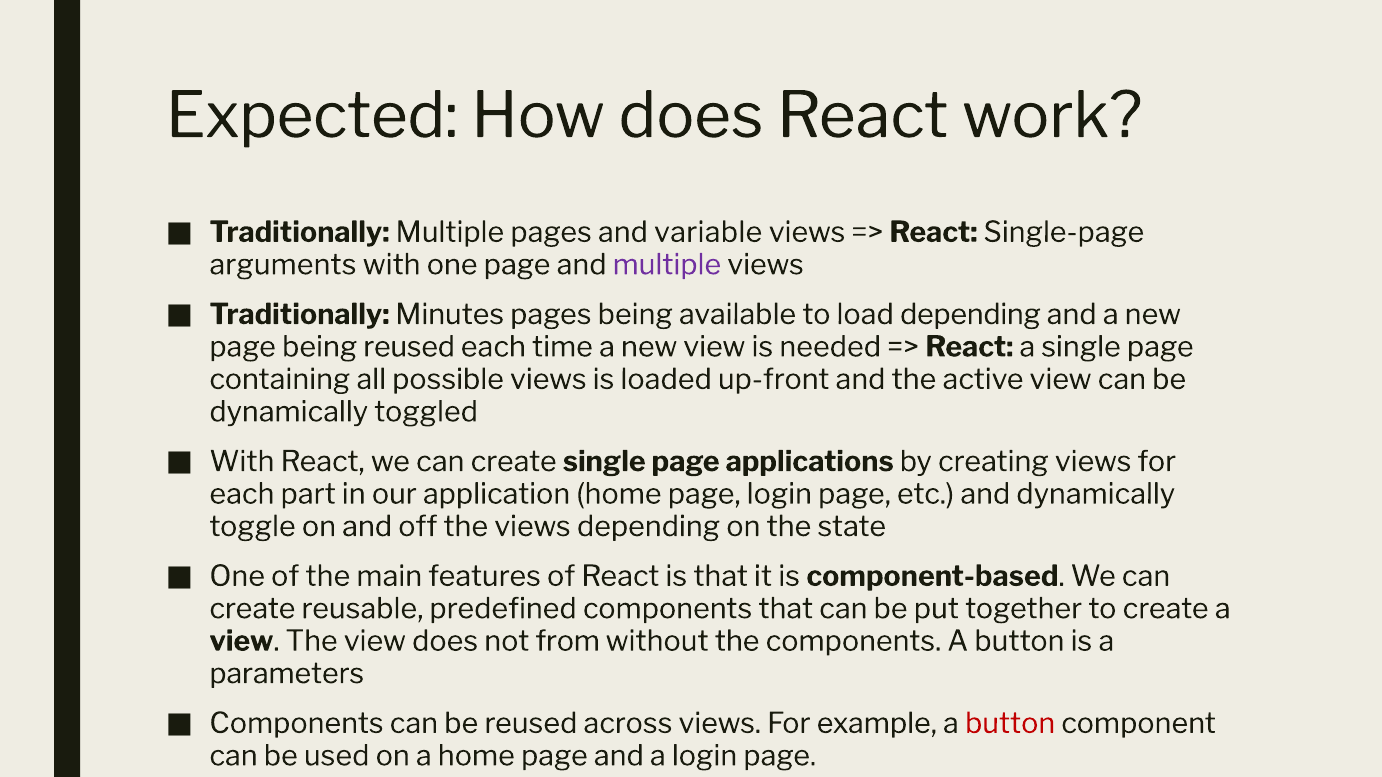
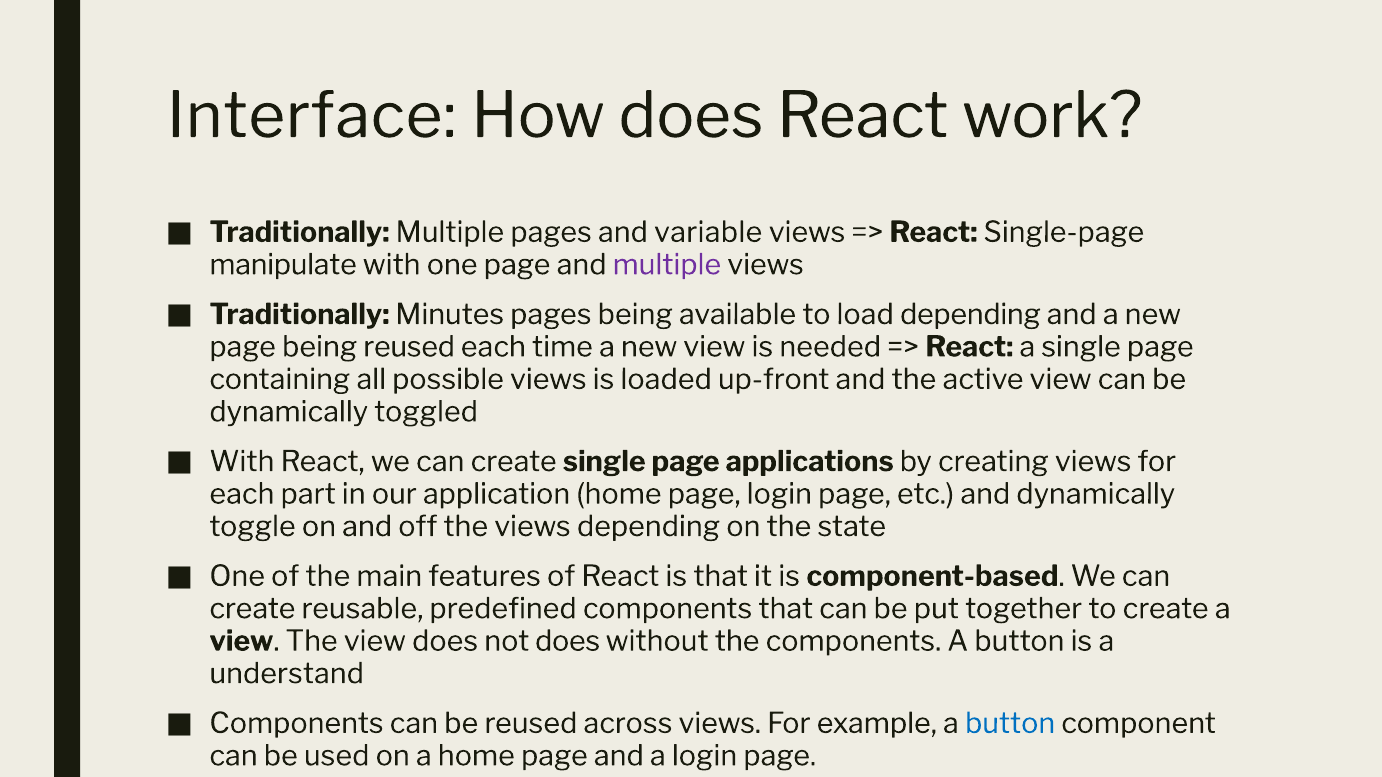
Expected: Expected -> Interface
arguments: arguments -> manipulate
not from: from -> does
parameters: parameters -> understand
button at (1010, 724) colour: red -> blue
